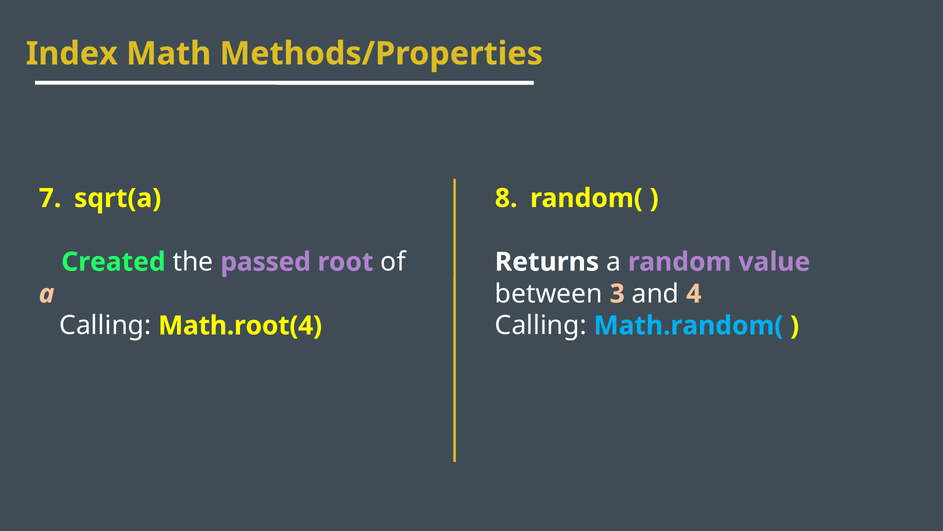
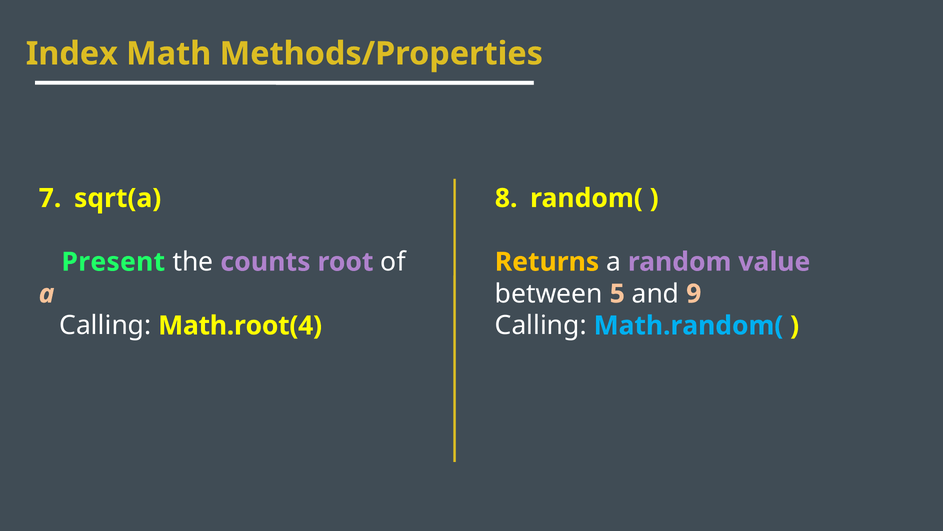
Created: Created -> Present
passed: passed -> counts
Returns colour: white -> yellow
3: 3 -> 5
4: 4 -> 9
